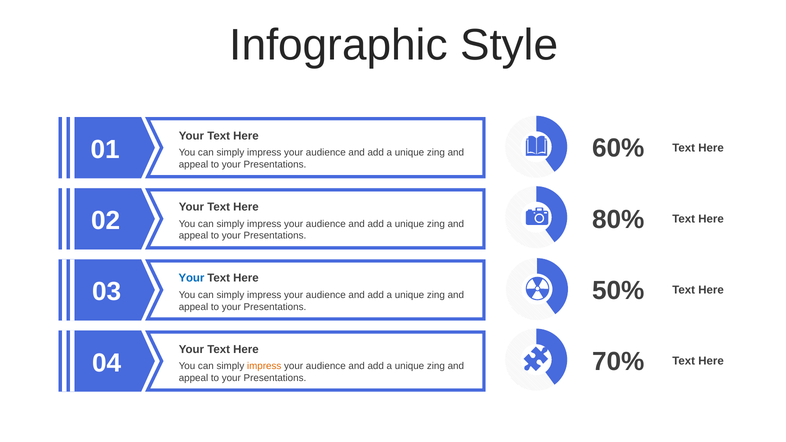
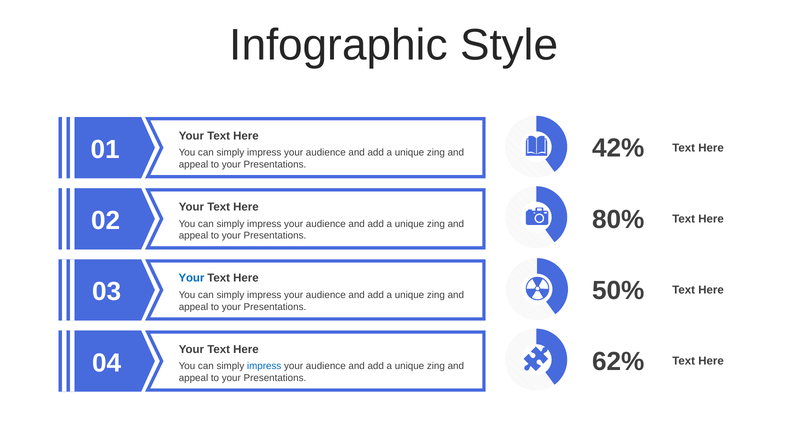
60%: 60% -> 42%
70%: 70% -> 62%
impress at (264, 366) colour: orange -> blue
